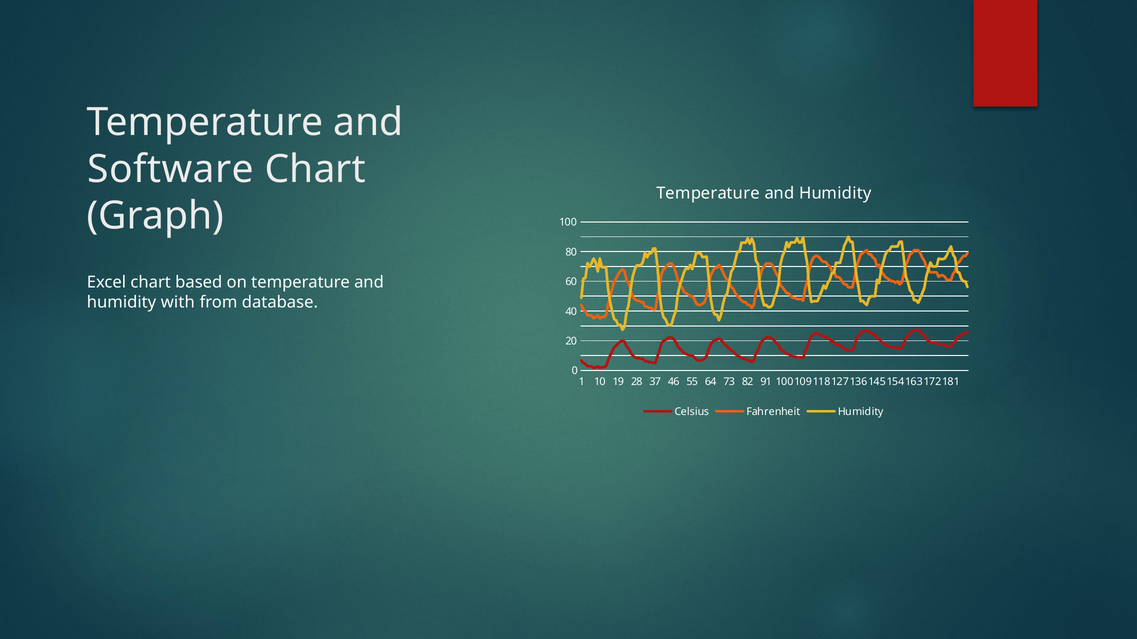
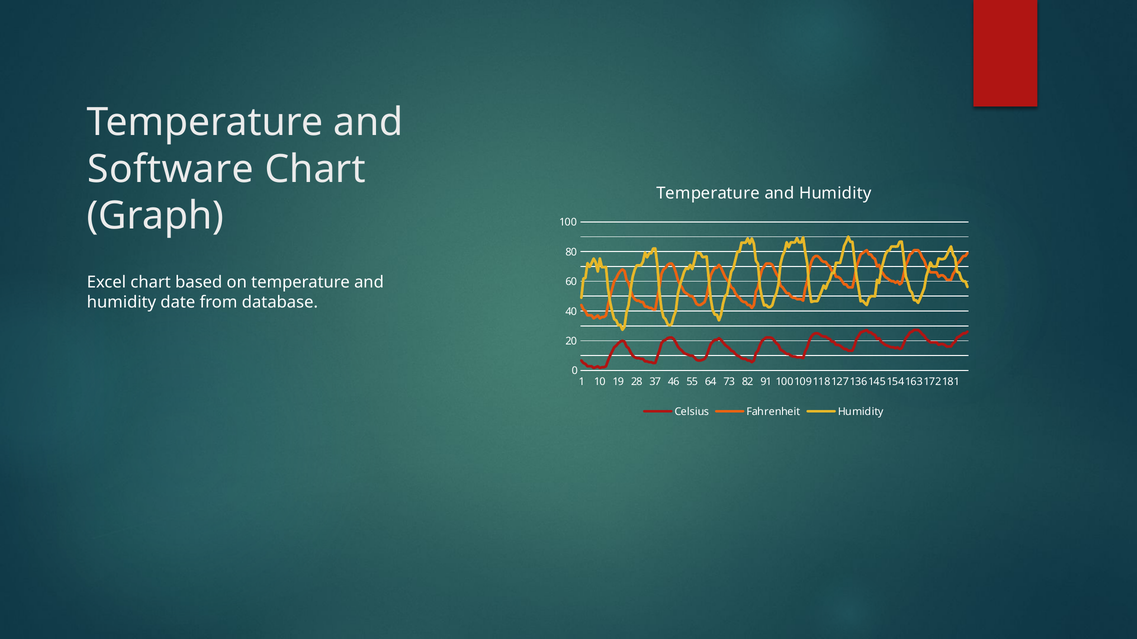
with: with -> date
